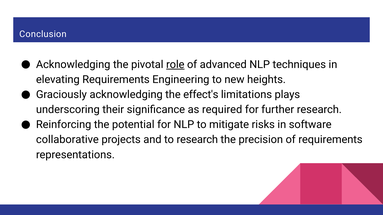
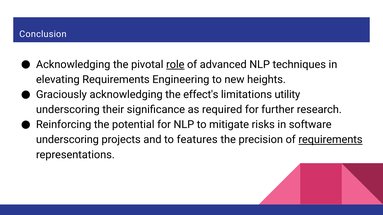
plays: plays -> utility
collaborative at (67, 140): collaborative -> underscoring
to research: research -> features
requirements at (330, 140) underline: none -> present
